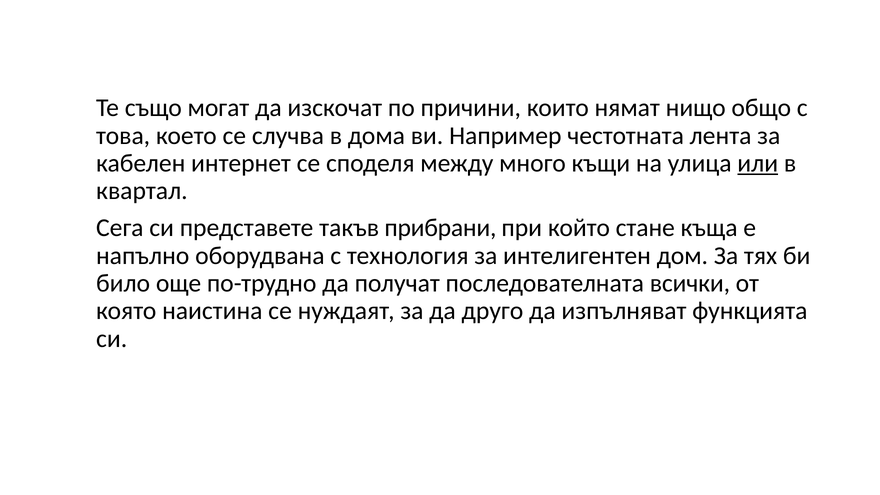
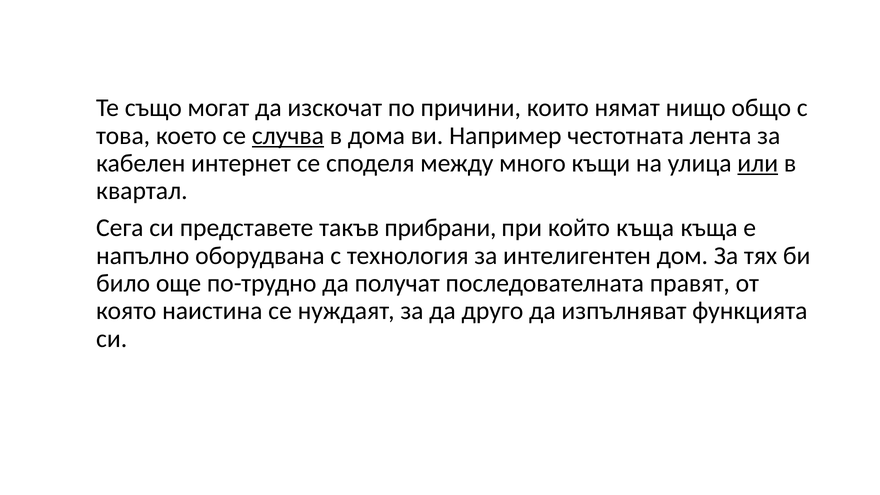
случва underline: none -> present
който стане: стане -> къща
всички: всички -> правят
